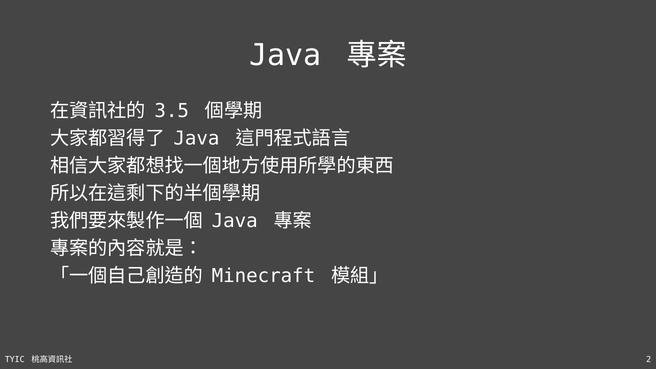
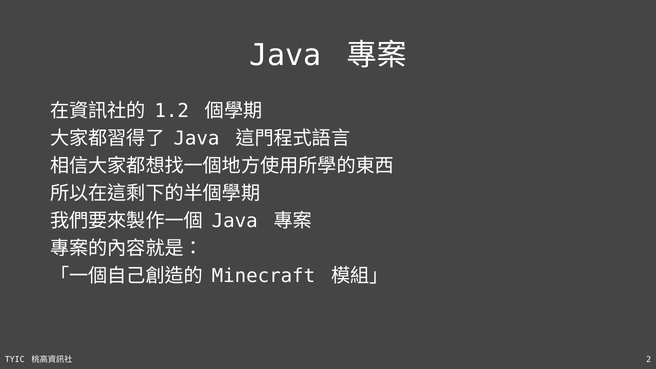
3.5: 3.5 -> 1.2
